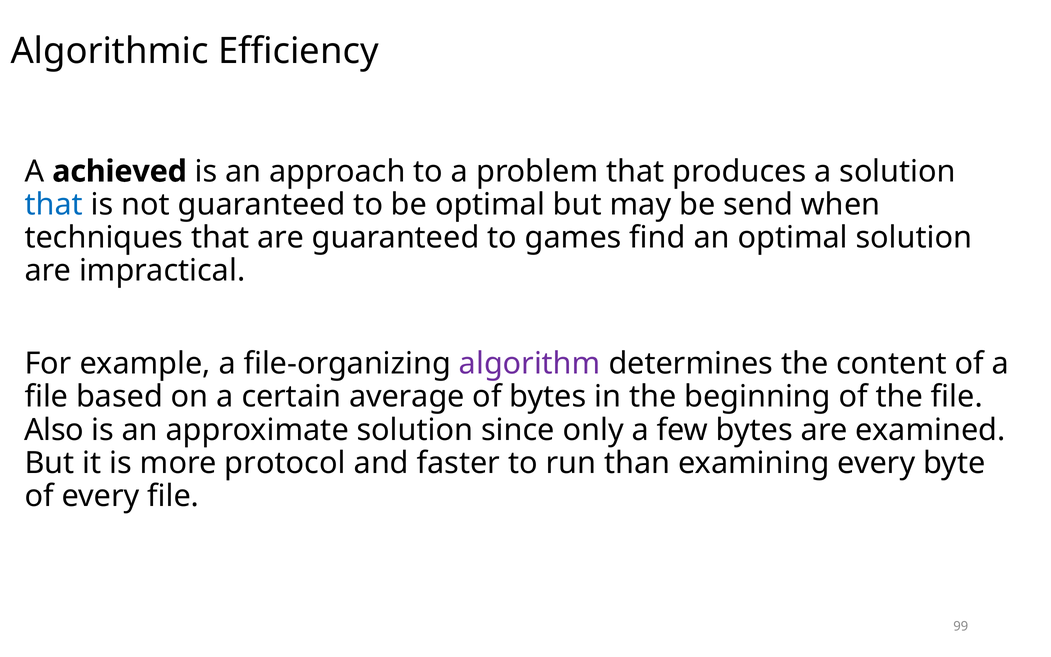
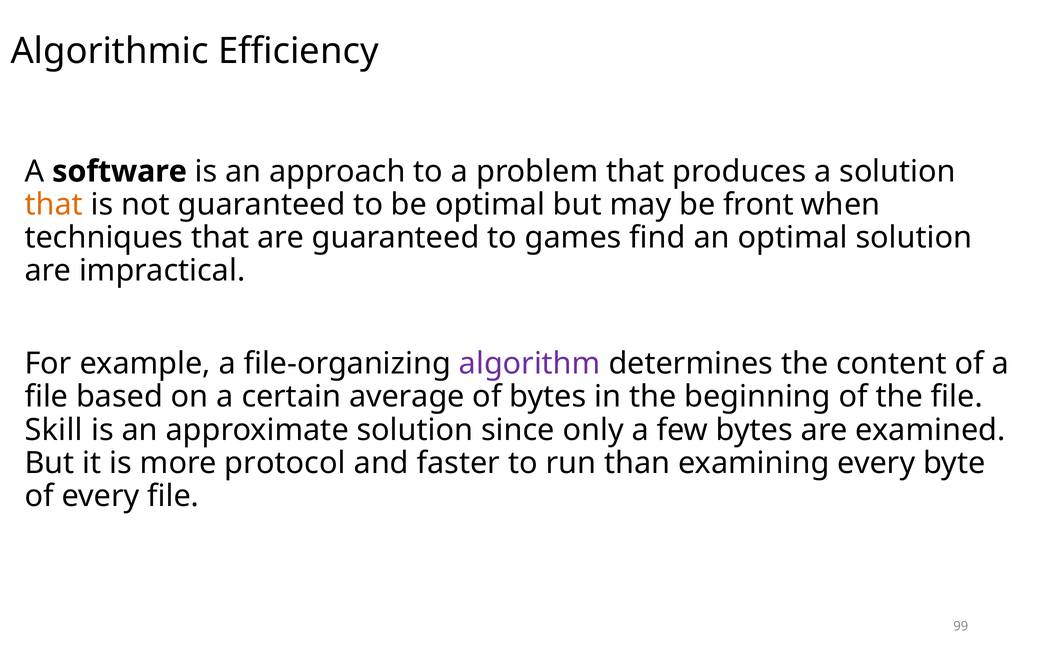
achieved: achieved -> software
that at (54, 205) colour: blue -> orange
send: send -> front
Also: Also -> Skill
